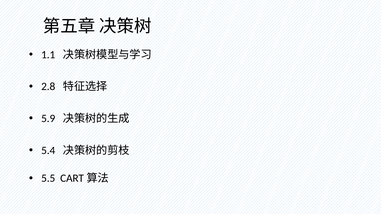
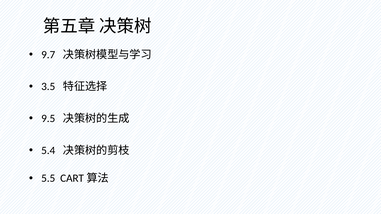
1.1: 1.1 -> 9.7
2.8: 2.8 -> 3.5
5.9: 5.9 -> 9.5
